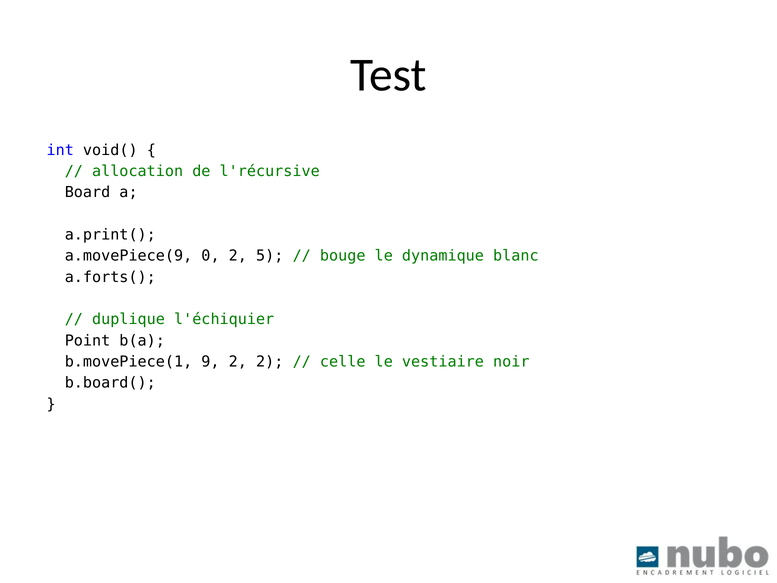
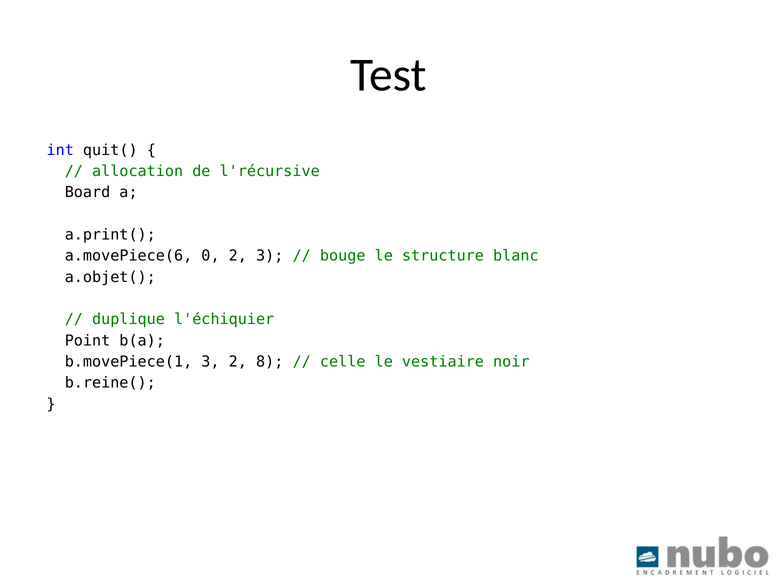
void(: void( -> quit(
a.movePiece(9: a.movePiece(9 -> a.movePiece(6
2 5: 5 -> 3
dynamique: dynamique -> structure
a.forts(: a.forts( -> a.objet(
b.movePiece(1 9: 9 -> 3
2 2: 2 -> 8
b.board(: b.board( -> b.reine(
